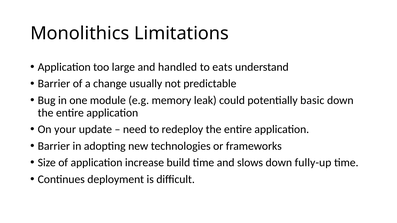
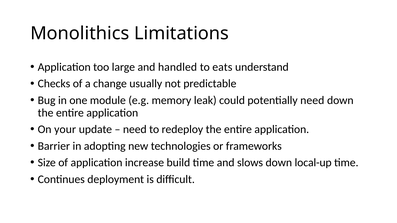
Barrier at (54, 84): Barrier -> Checks
potentially basic: basic -> need
fully-up: fully-up -> local-up
